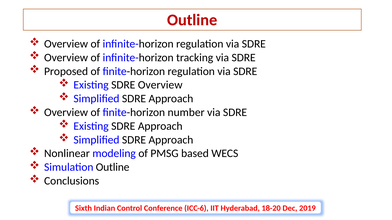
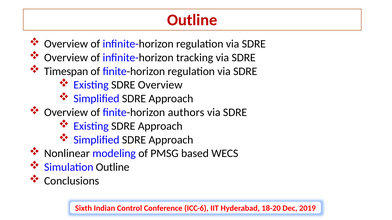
Proposed: Proposed -> Timespan
number: number -> authors
